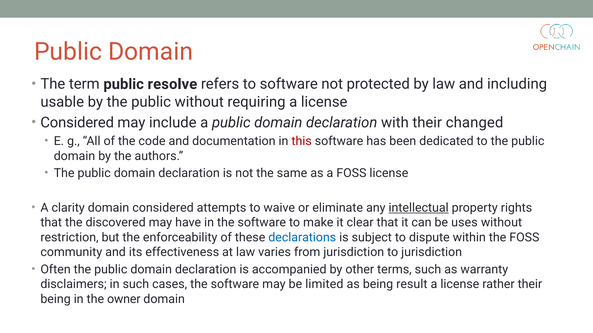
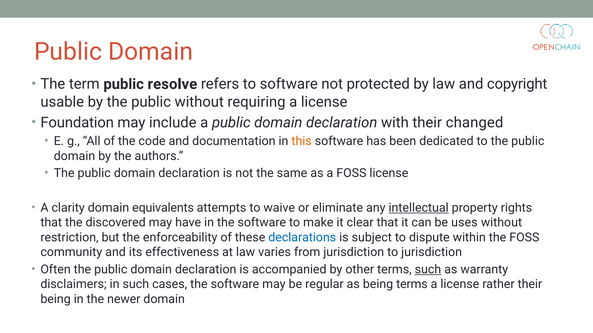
including: including -> copyright
Considered at (77, 123): Considered -> Foundation
this colour: red -> orange
domain considered: considered -> equivalents
such at (428, 270) underline: none -> present
limited: limited -> regular
being result: result -> terms
owner: owner -> newer
